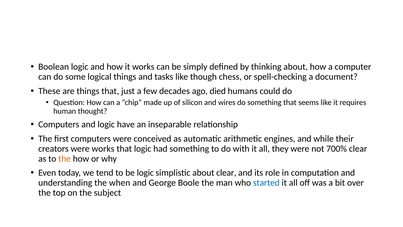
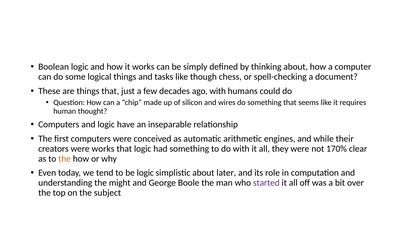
ago died: died -> with
700%: 700% -> 170%
about clear: clear -> later
when: when -> might
started colour: blue -> purple
